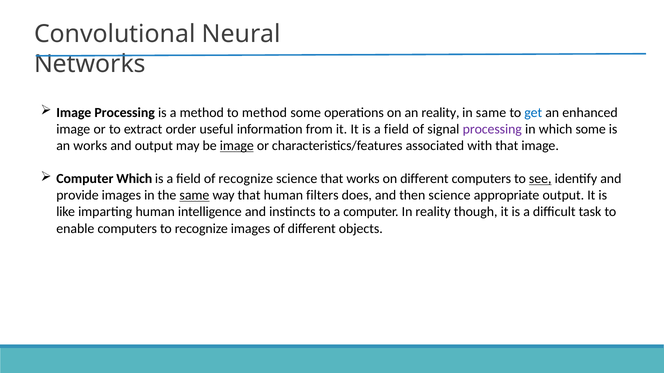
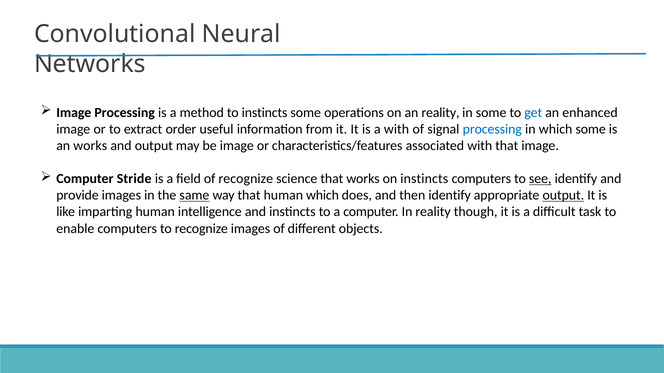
to method: method -> instincts
in same: same -> some
It is a field: field -> with
processing at (492, 129) colour: purple -> blue
image at (237, 146) underline: present -> none
Computer Which: Which -> Stride
on different: different -> instincts
human filters: filters -> which
then science: science -> identify
output at (563, 196) underline: none -> present
